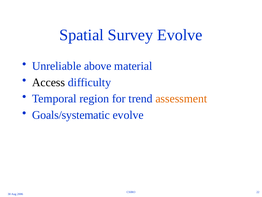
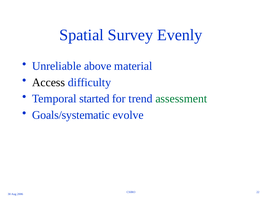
Survey Evolve: Evolve -> Evenly
region: region -> started
assessment colour: orange -> green
